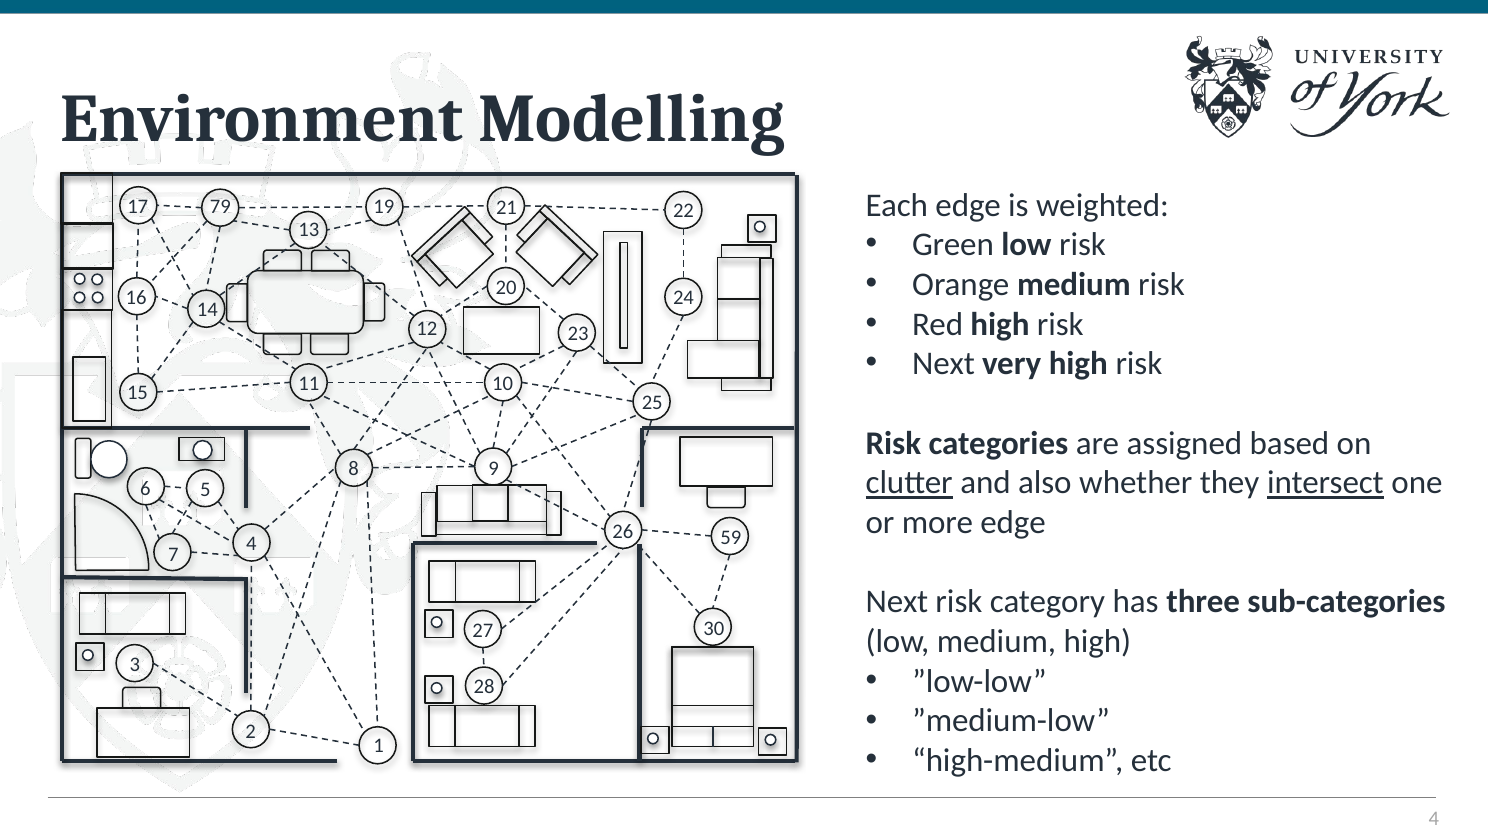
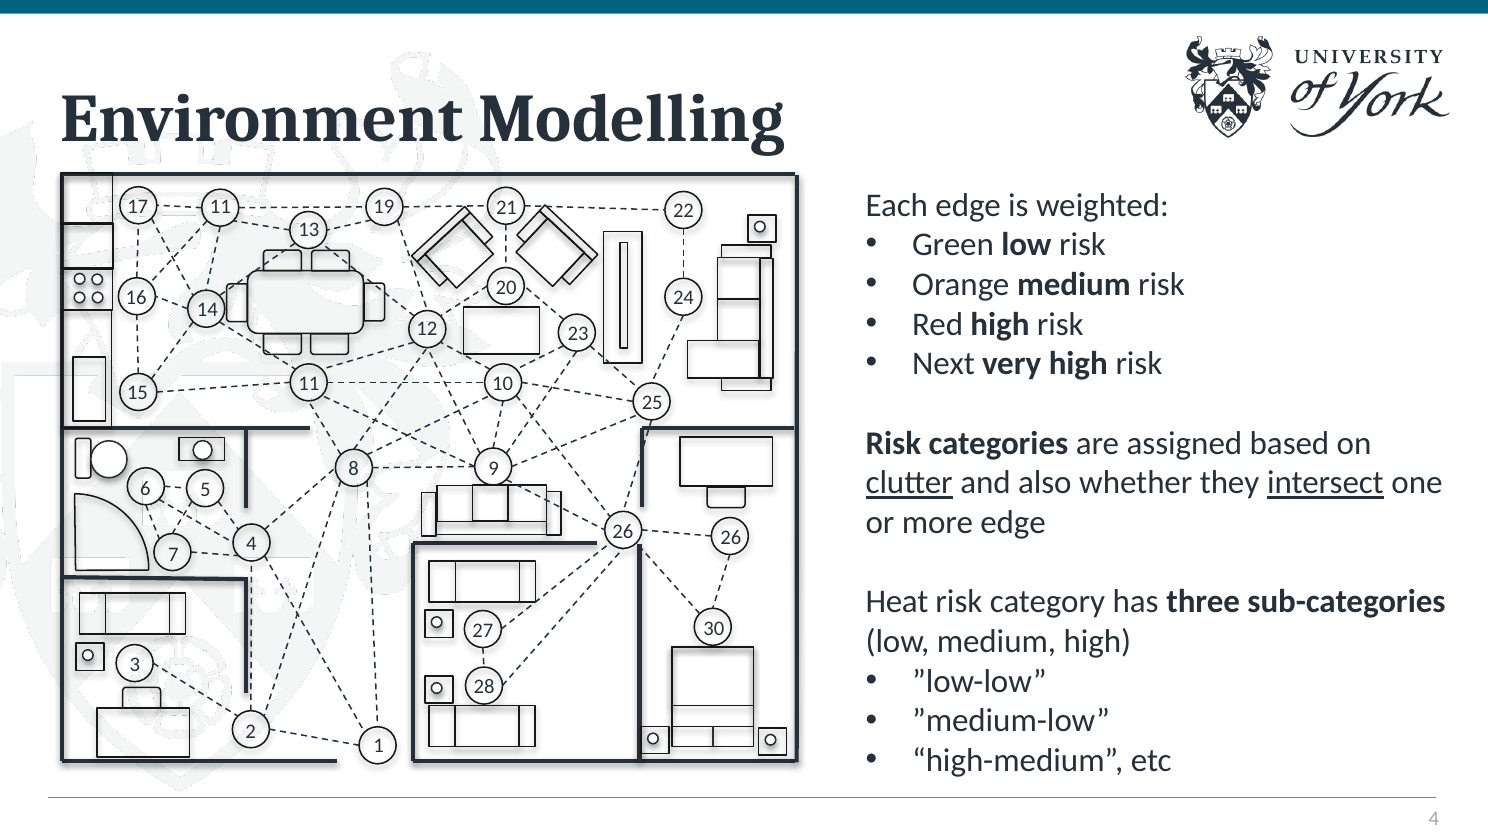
17 79: 79 -> 11
26 59: 59 -> 26
Next at (897, 602): Next -> Heat
